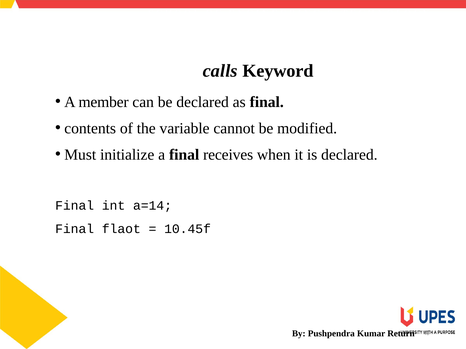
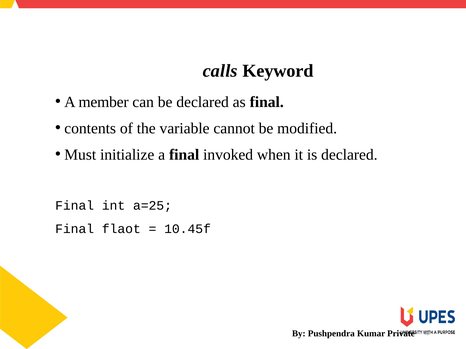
receives: receives -> invoked
a=14: a=14 -> a=25
Return: Return -> Private
